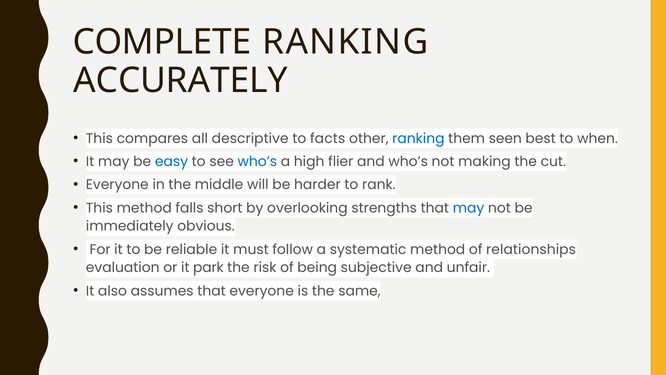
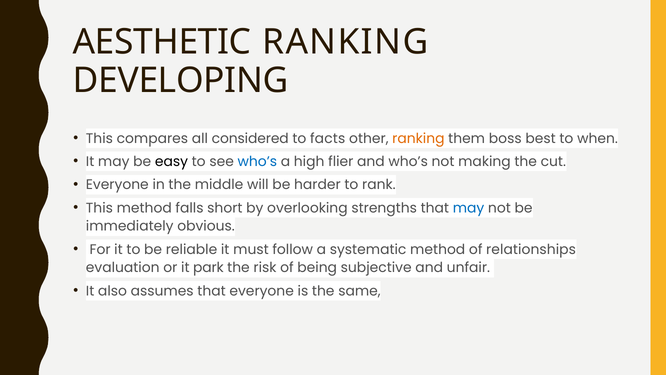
COMPLETE: COMPLETE -> AESTHETIC
ACCURATELY: ACCURATELY -> DEVELOPING
descriptive: descriptive -> considered
ranking at (418, 138) colour: blue -> orange
seen: seen -> boss
easy colour: blue -> black
